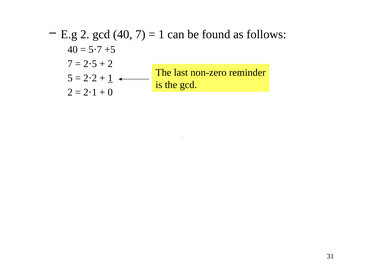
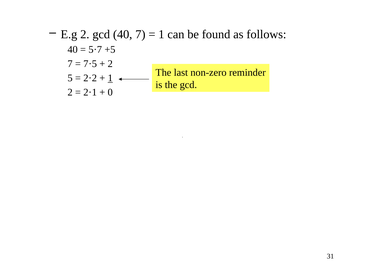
2·5: 2·5 -> 7·5
